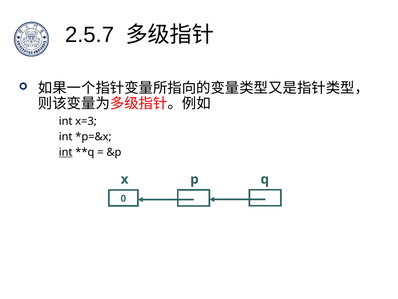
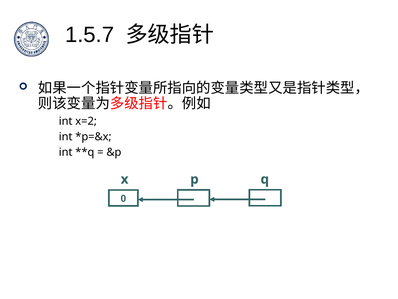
2.5.7: 2.5.7 -> 1.5.7
x=3: x=3 -> x=2
int at (66, 152) underline: present -> none
